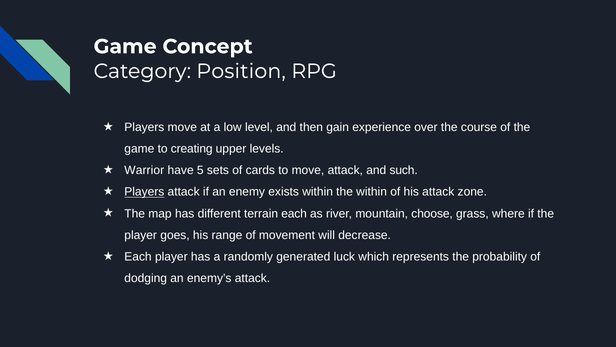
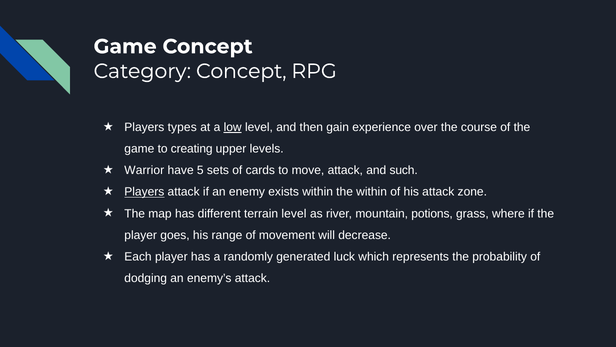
Category Position: Position -> Concept
Players move: move -> types
low underline: none -> present
terrain each: each -> level
choose: choose -> potions
